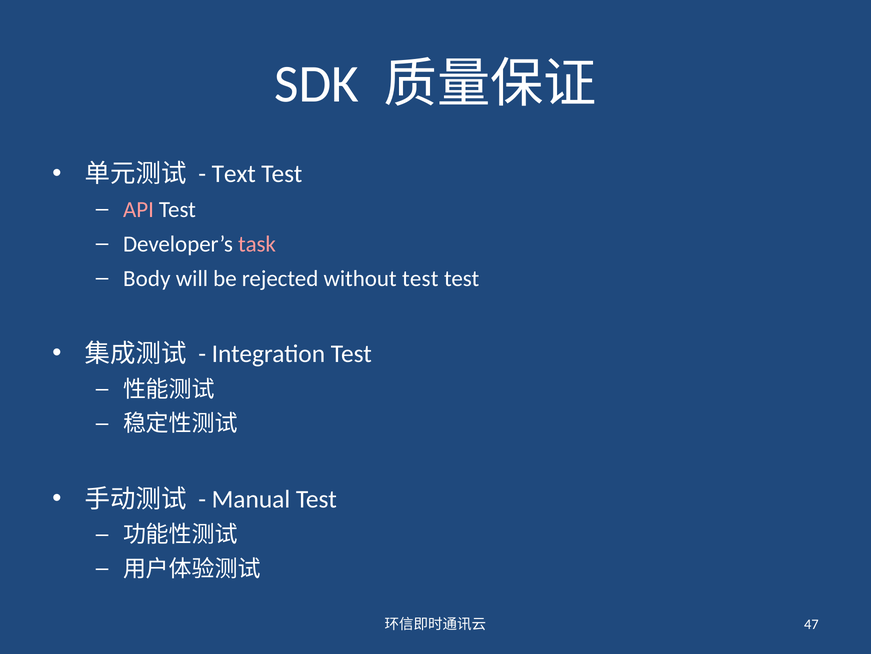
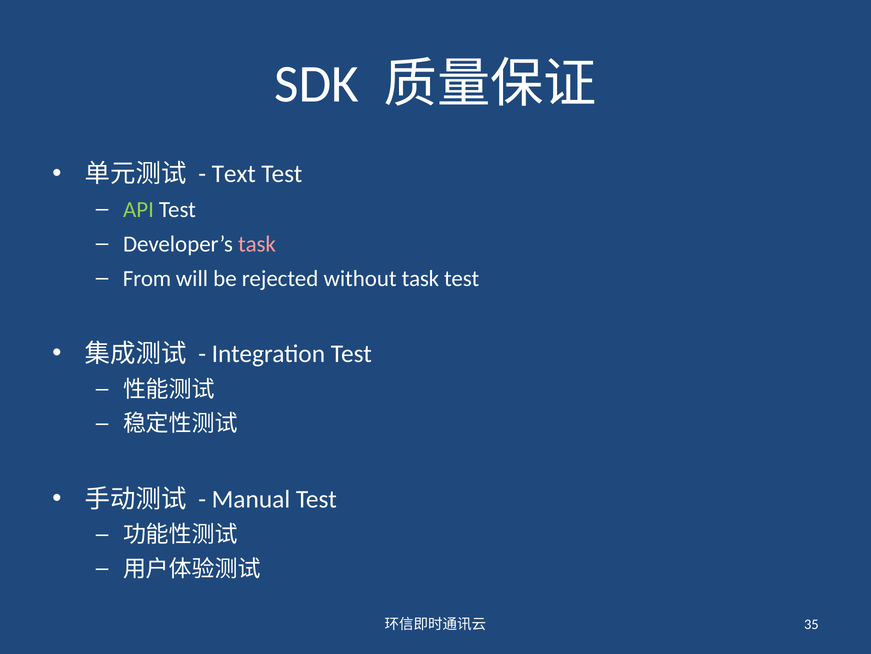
API colour: pink -> light green
Body: Body -> From
without test: test -> task
47: 47 -> 35
